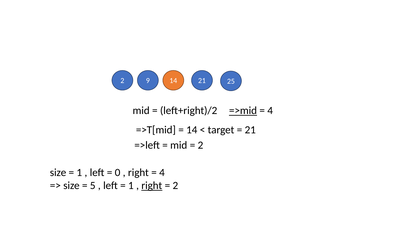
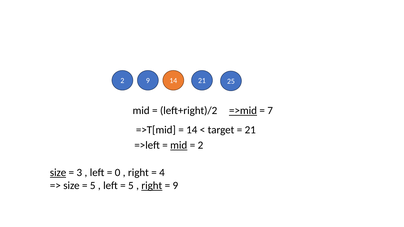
4 at (270, 111): 4 -> 7
mid at (179, 146) underline: none -> present
size at (58, 173) underline: none -> present
1 at (79, 173): 1 -> 3
1 at (131, 186): 1 -> 5
2 at (175, 186): 2 -> 9
